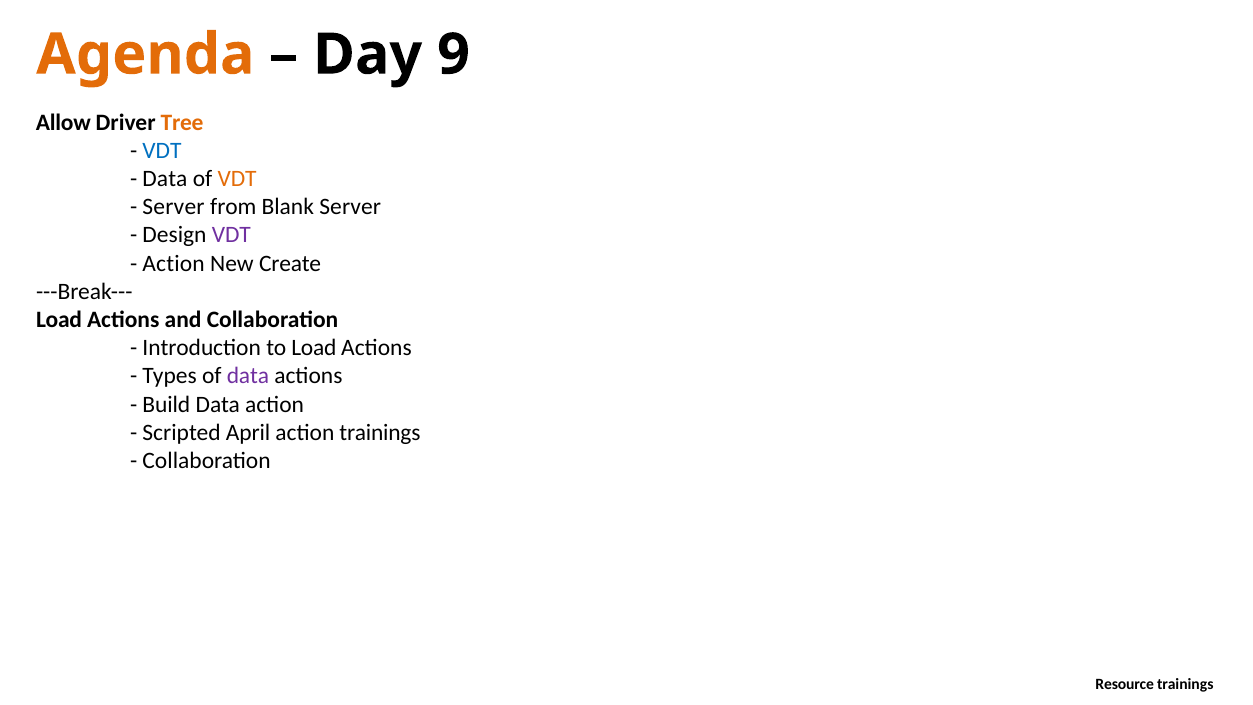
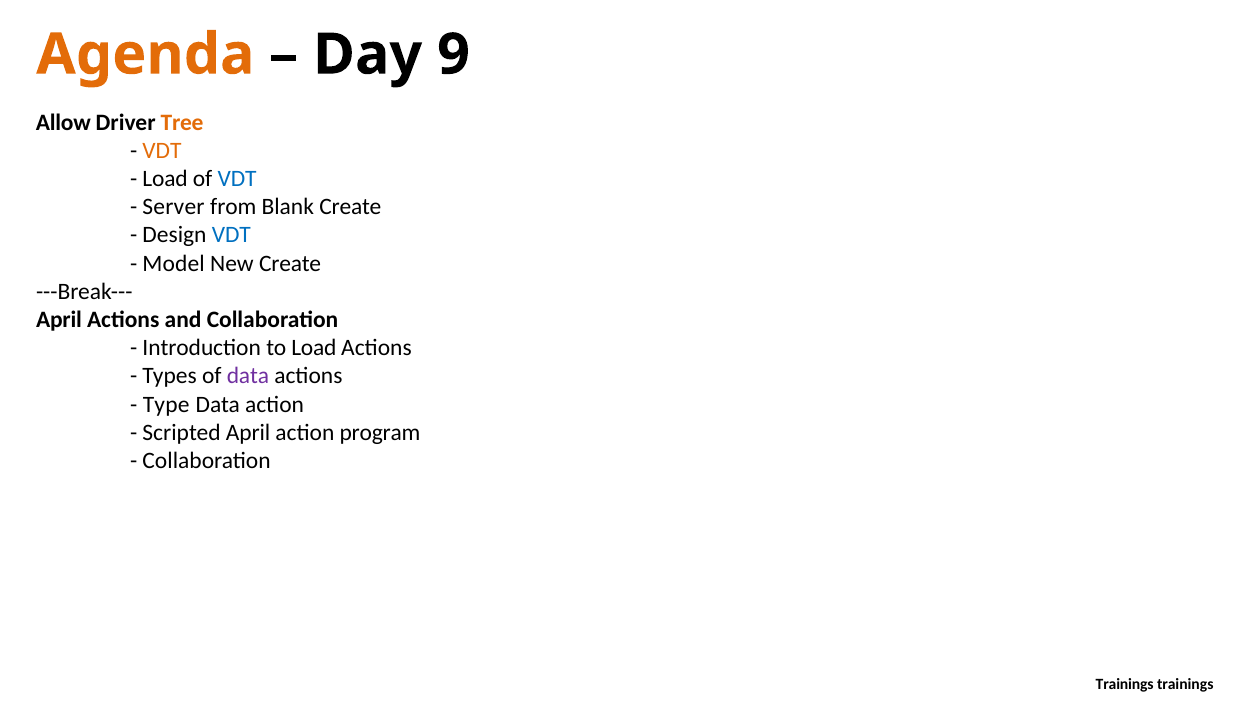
VDT at (162, 150) colour: blue -> orange
Data at (165, 179): Data -> Load
VDT at (237, 179) colour: orange -> blue
Blank Server: Server -> Create
VDT at (231, 235) colour: purple -> blue
Action at (174, 263): Action -> Model
Load at (59, 320): Load -> April
Build: Build -> Type
action trainings: trainings -> program
Resource at (1125, 685): Resource -> Trainings
